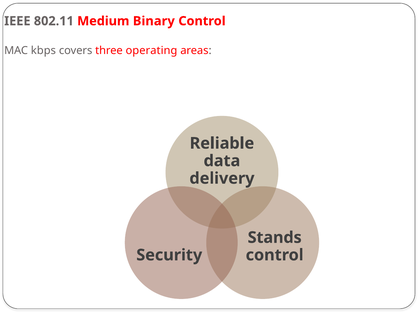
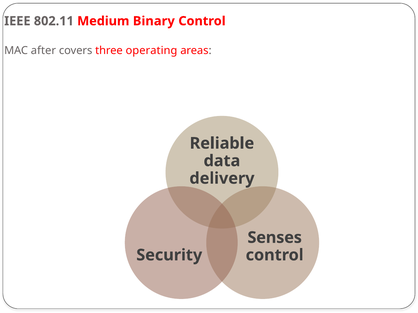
kbps: kbps -> after
Stands: Stands -> Senses
